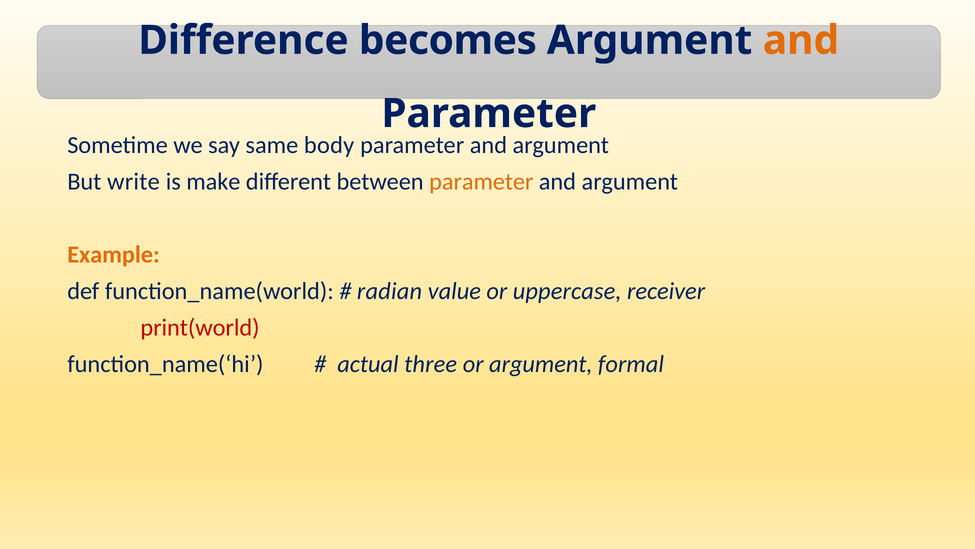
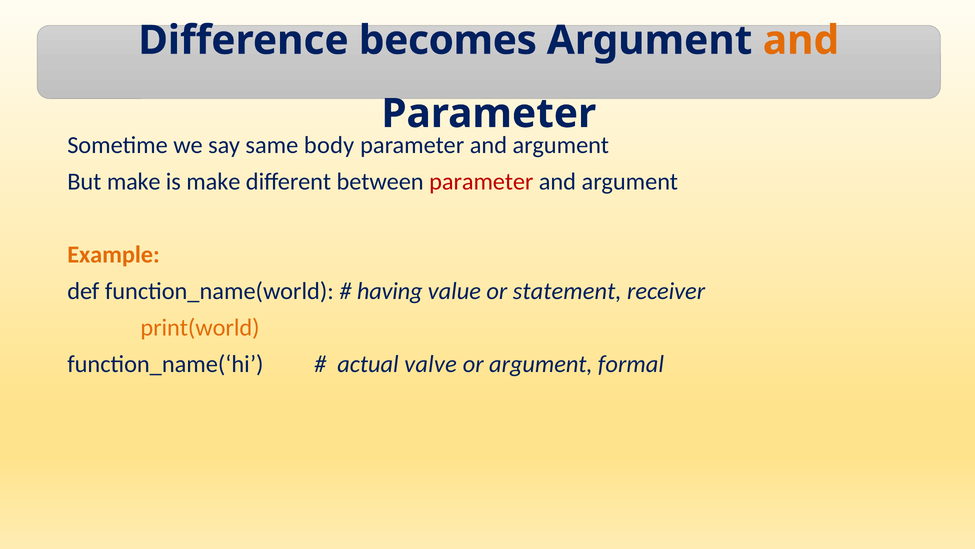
But write: write -> make
parameter at (481, 181) colour: orange -> red
radian: radian -> having
uppercase: uppercase -> statement
print(world colour: red -> orange
three: three -> valve
